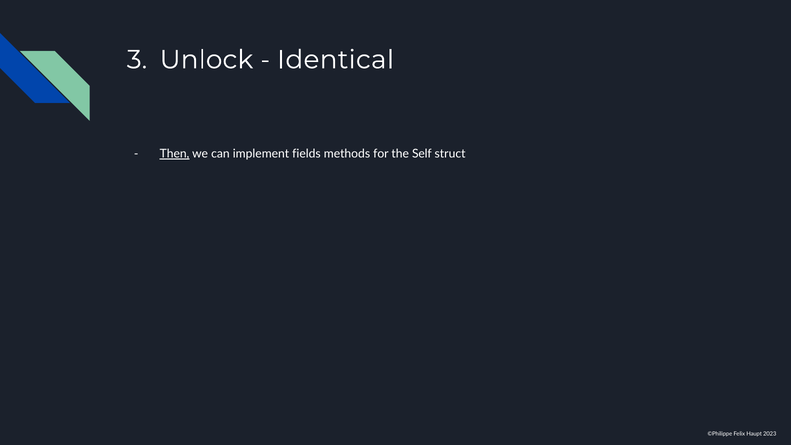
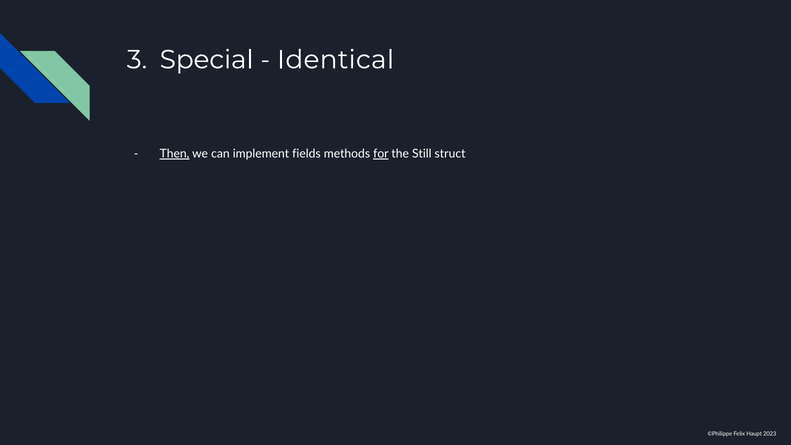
Unlock: Unlock -> Special
for underline: none -> present
Self: Self -> Still
